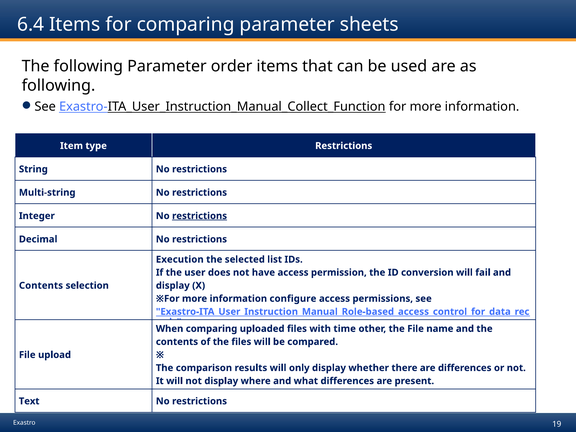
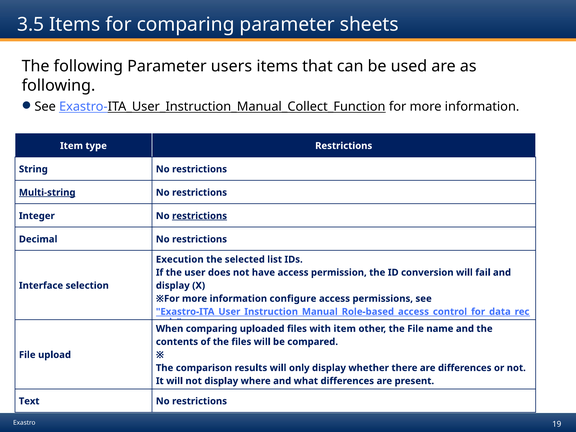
6.4: 6.4 -> 3.5
order: order -> users
Multi-string underline: none -> present
Contents at (41, 286): Contents -> Interface
with time: time -> item
